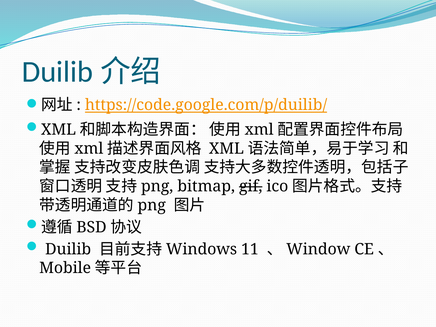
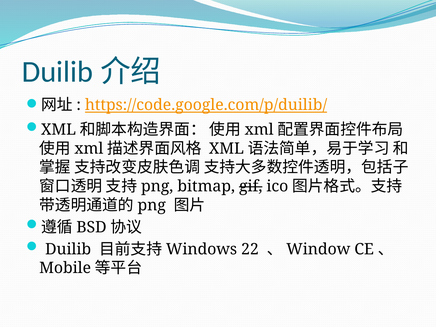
11: 11 -> 22
